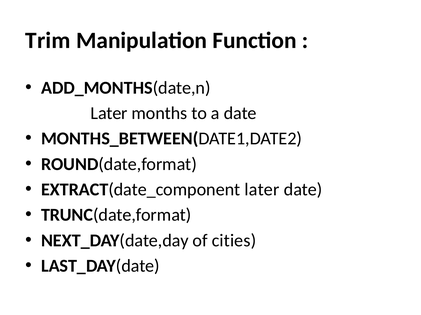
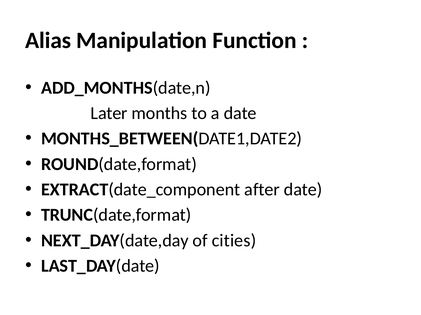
Trim: Trim -> Alias
EXTRACT(date_component later: later -> after
